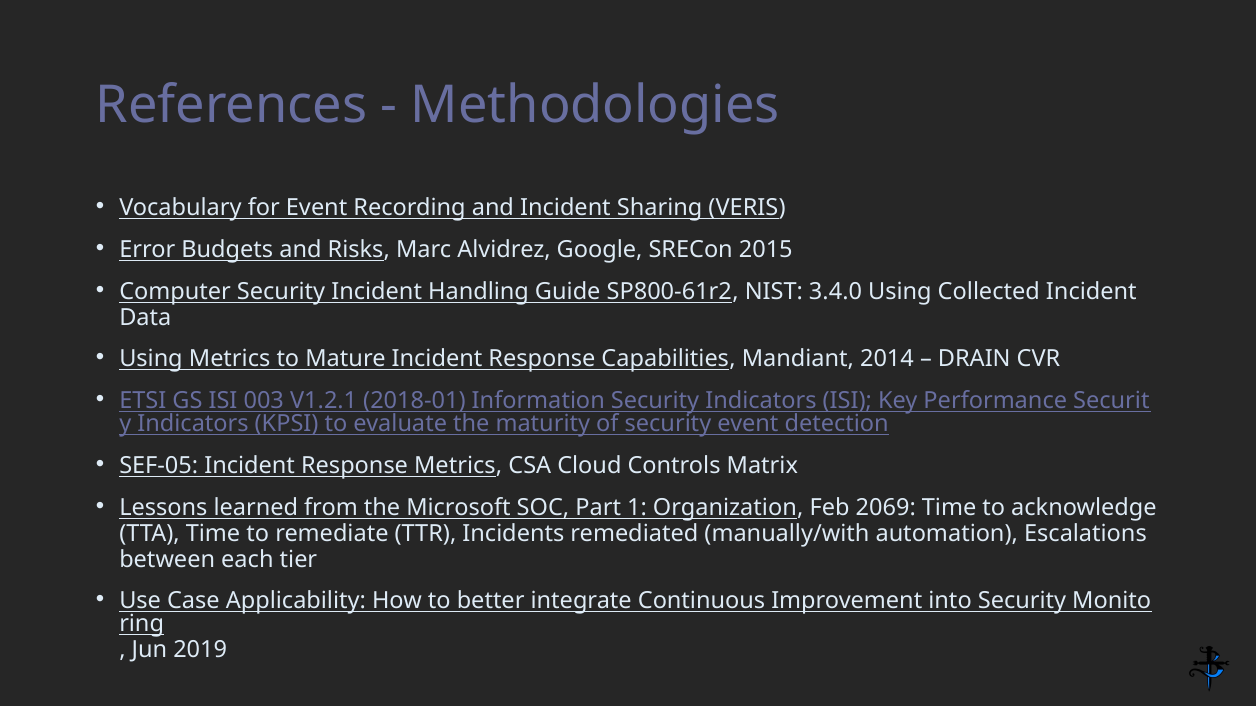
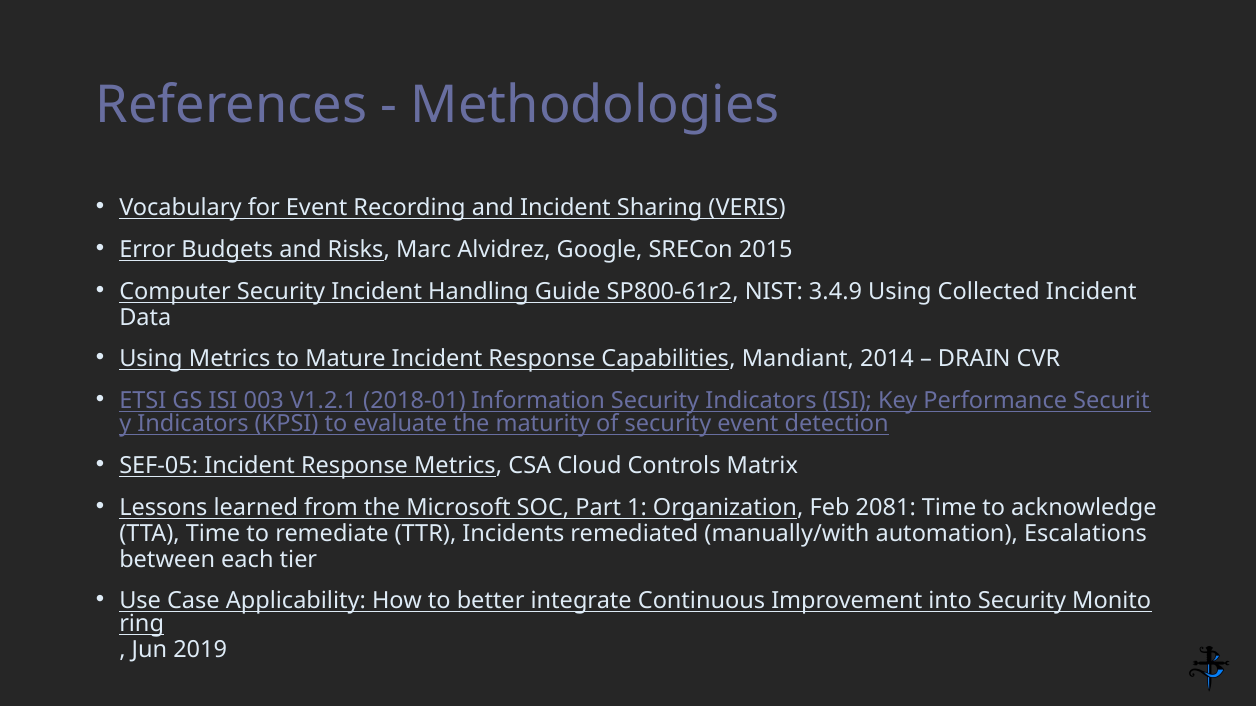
3.4.0: 3.4.0 -> 3.4.9
2069: 2069 -> 2081
